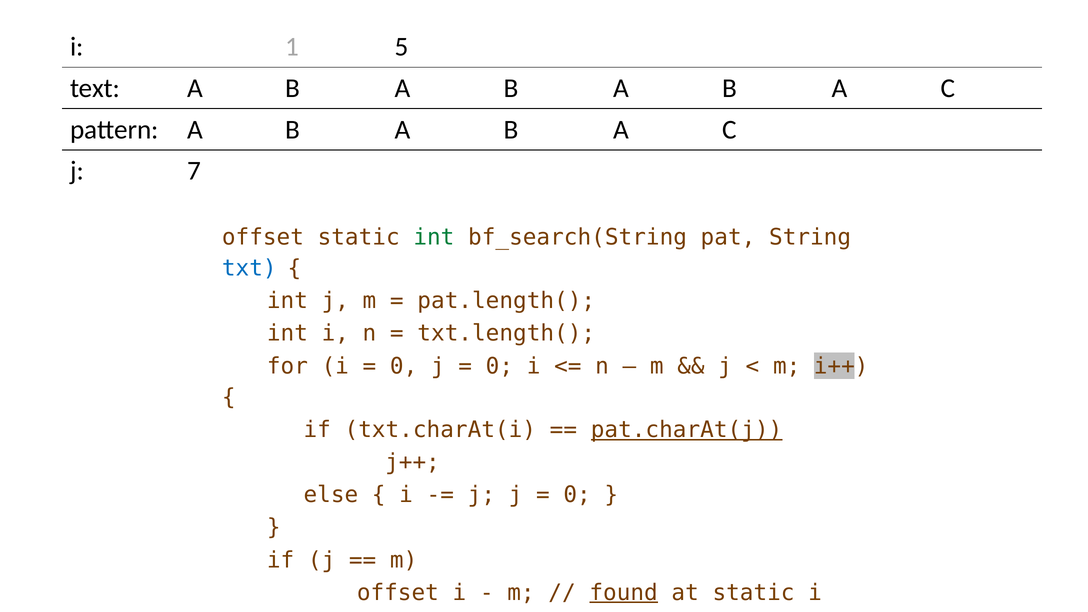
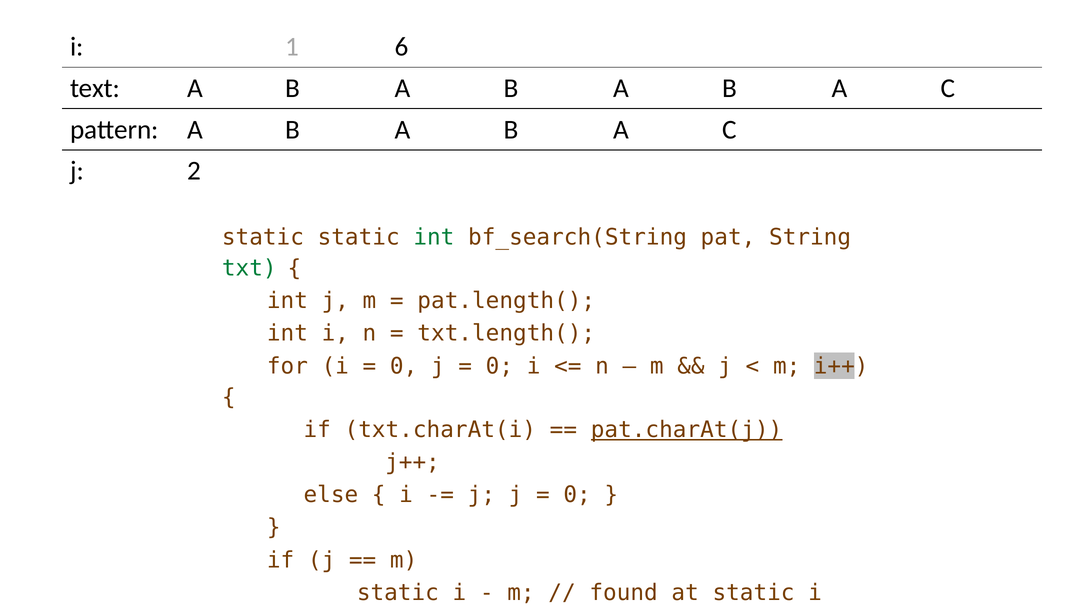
5: 5 -> 6
7: 7 -> 2
offset at (263, 237): offset -> static
txt colour: blue -> green
offset at (398, 593): offset -> static
found at (624, 593) underline: present -> none
